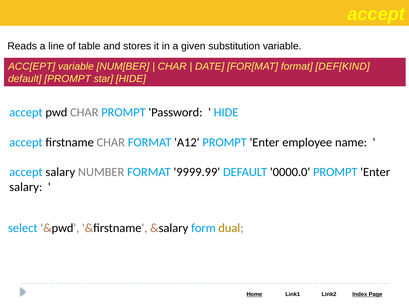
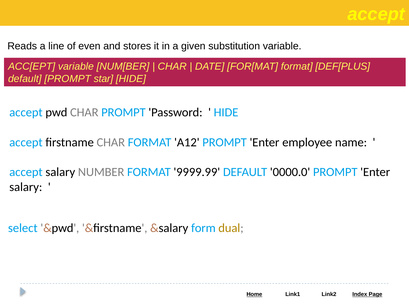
table: table -> even
DEF[KIND: DEF[KIND -> DEF[PLUS
